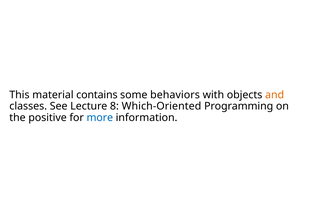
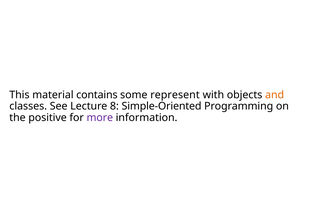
behaviors: behaviors -> represent
Which-Oriented: Which-Oriented -> Simple-Oriented
more colour: blue -> purple
